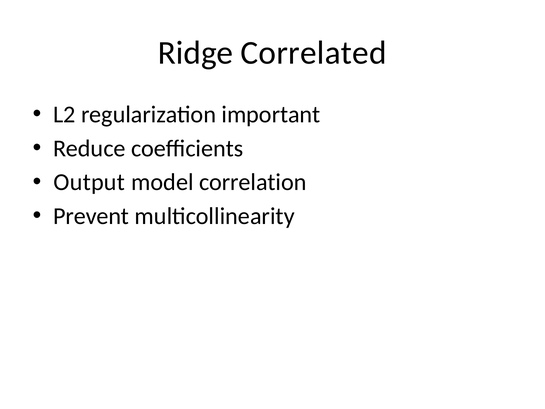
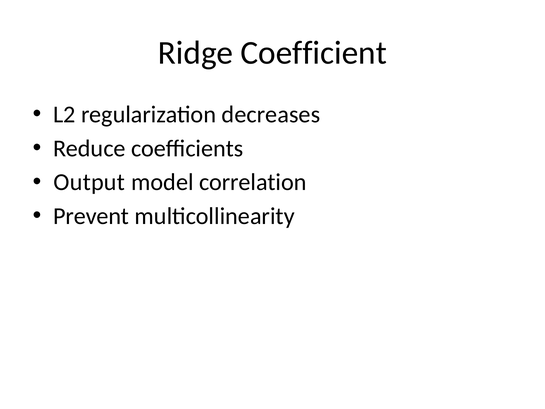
Correlated: Correlated -> Coefficient
important: important -> decreases
